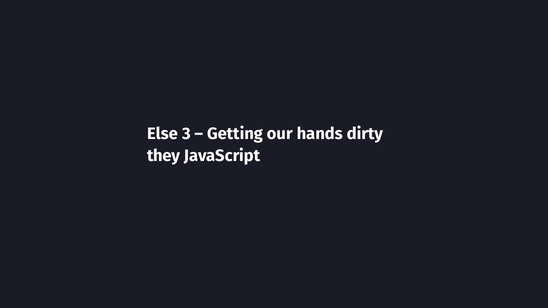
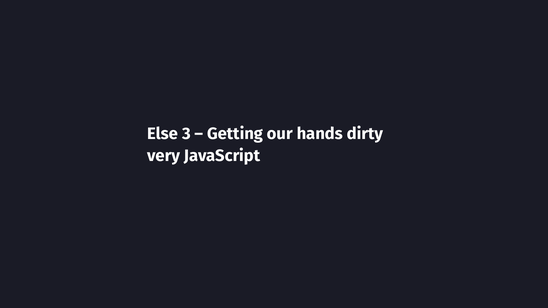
they: they -> very
